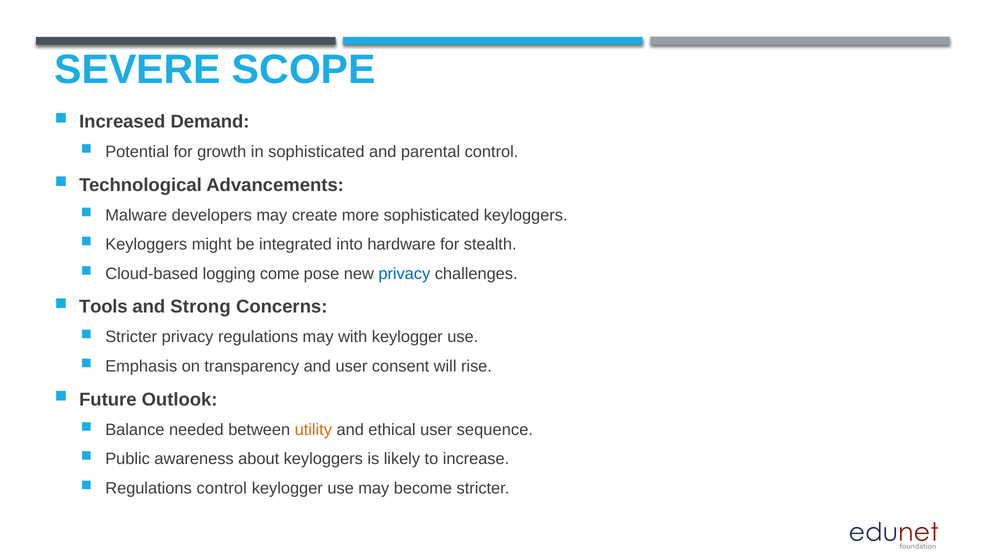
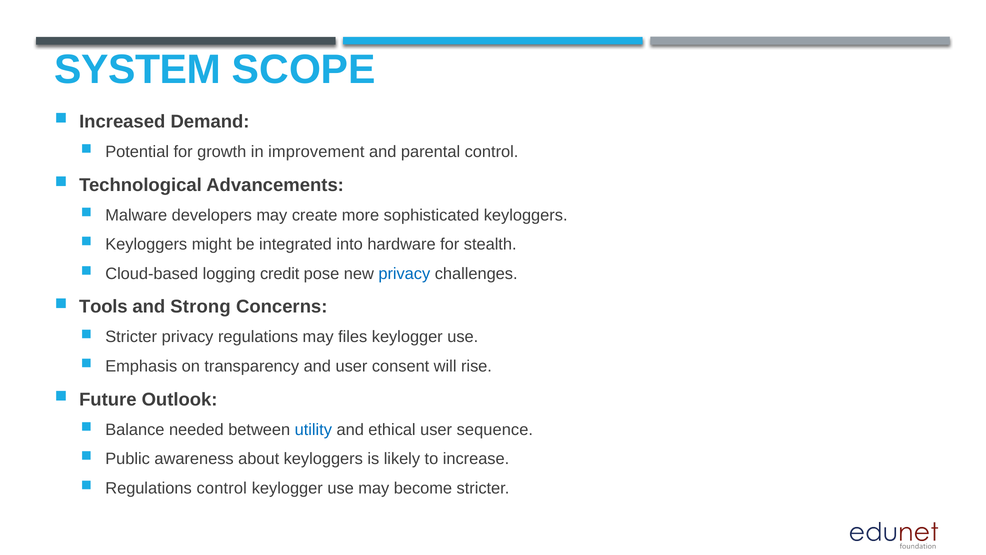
SEVERE: SEVERE -> SYSTEM
in sophisticated: sophisticated -> improvement
come: come -> credit
with: with -> files
utility colour: orange -> blue
